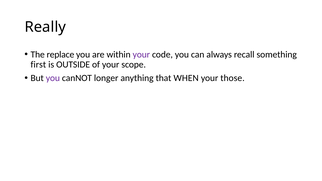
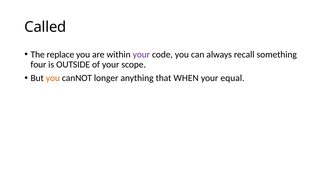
Really: Really -> Called
first: first -> four
you at (53, 78) colour: purple -> orange
those: those -> equal
